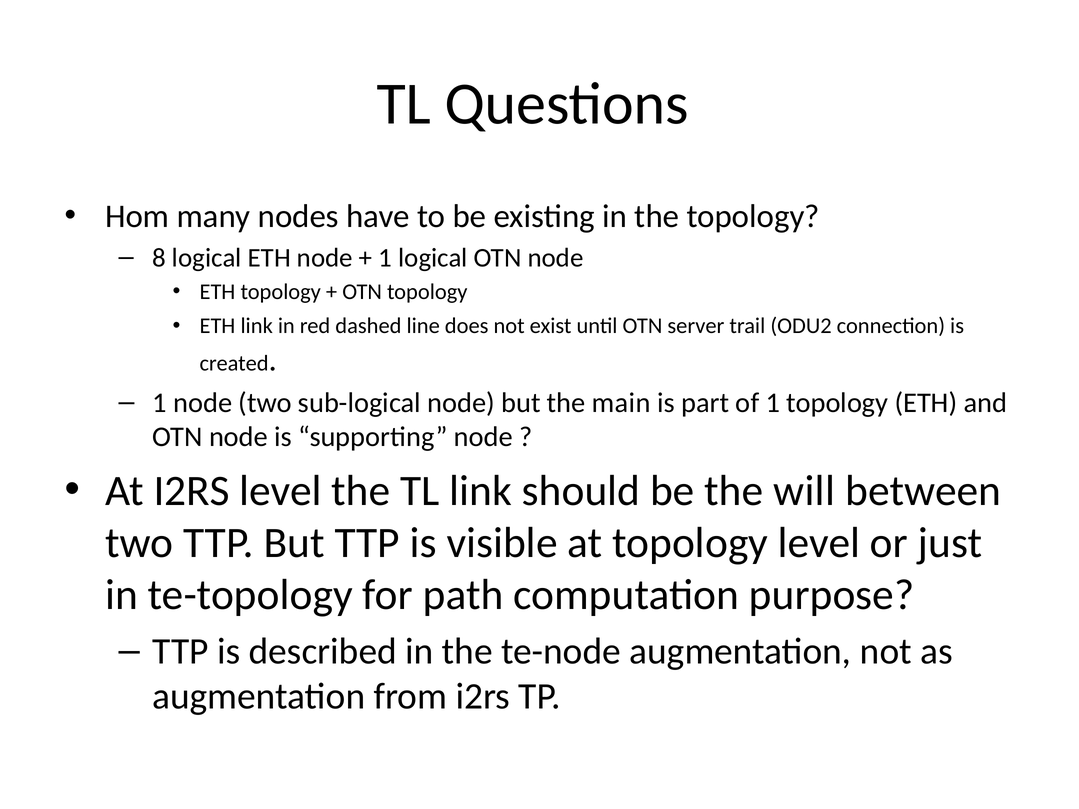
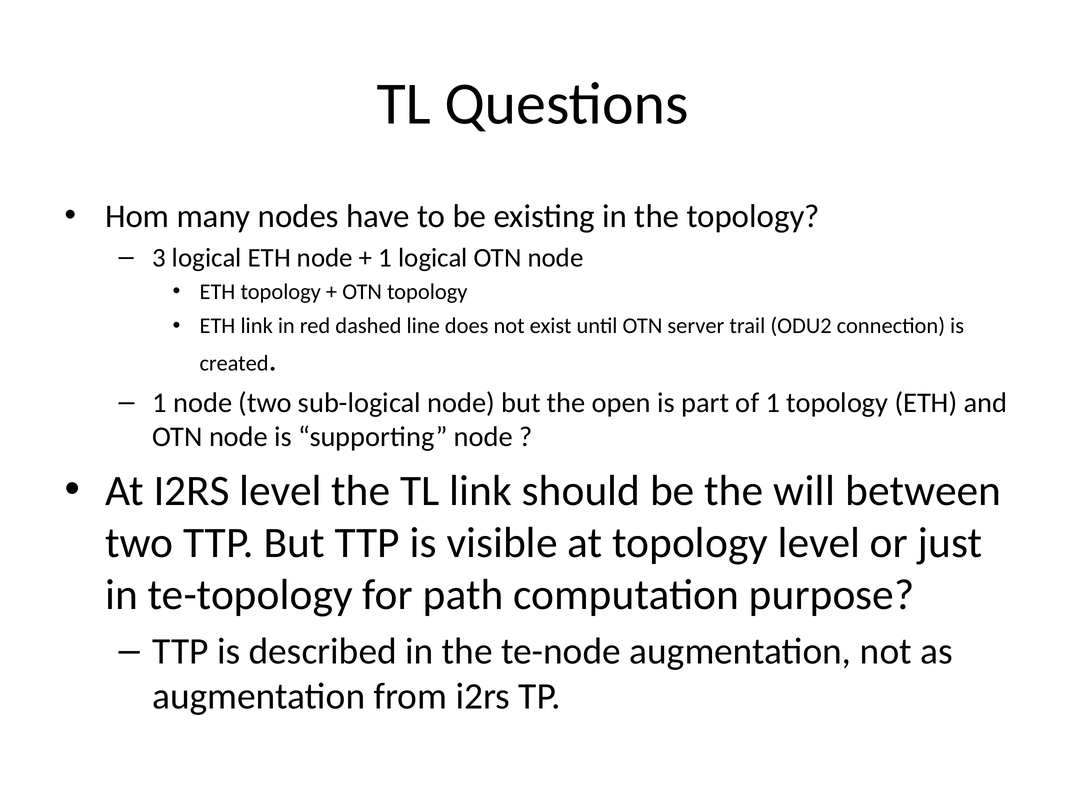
8: 8 -> 3
main: main -> open
